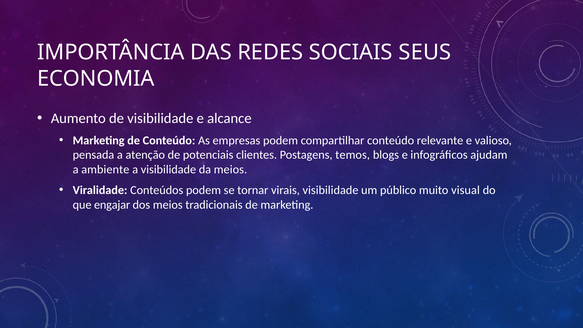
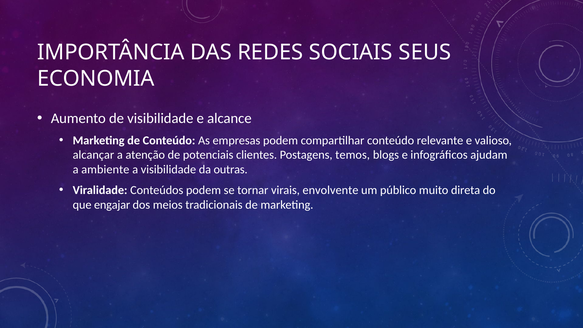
pensada: pensada -> alcançar
da meios: meios -> outras
virais visibilidade: visibilidade -> envolvente
visual: visual -> direta
